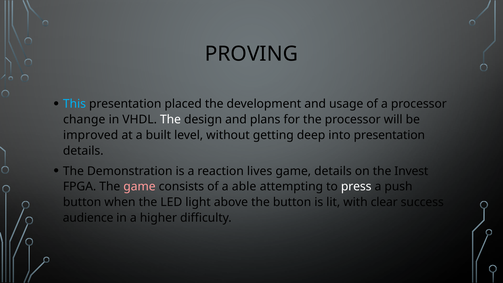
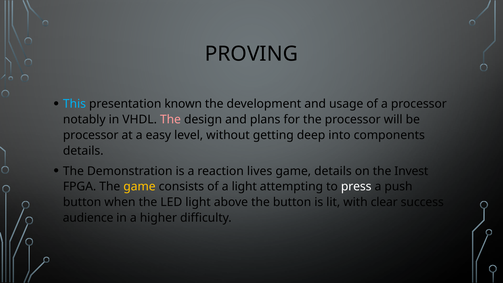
placed: placed -> known
change: change -> notably
The at (170, 120) colour: white -> pink
improved at (91, 135): improved -> processor
built: built -> easy
into presentation: presentation -> components
game at (140, 187) colour: pink -> yellow
a able: able -> light
